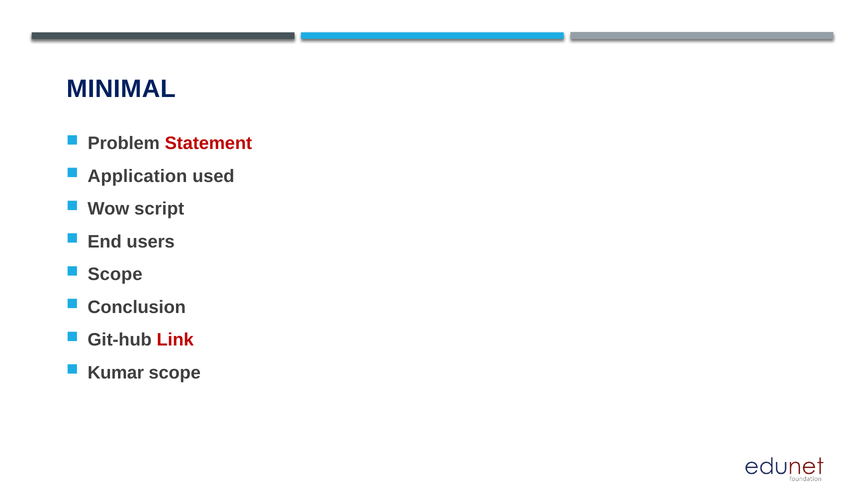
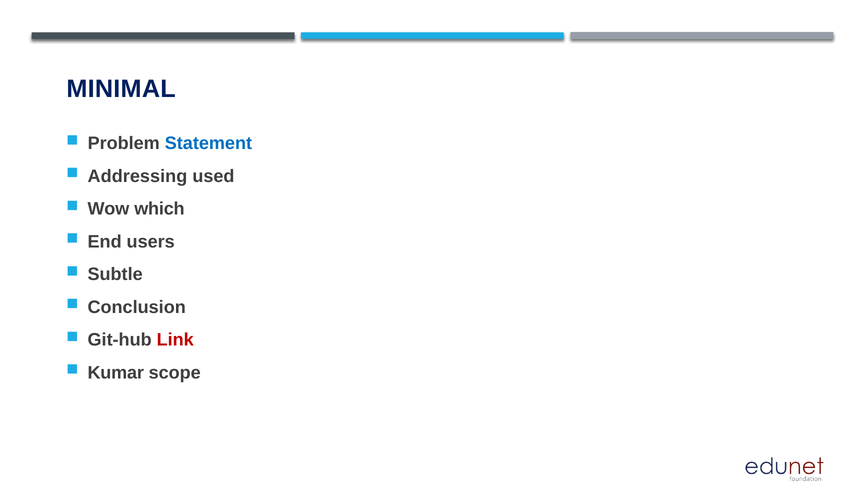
Statement colour: red -> blue
Application: Application -> Addressing
script: script -> which
Scope at (115, 275): Scope -> Subtle
